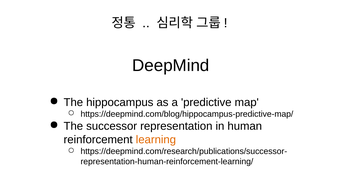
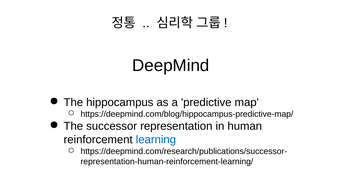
learning colour: orange -> blue
